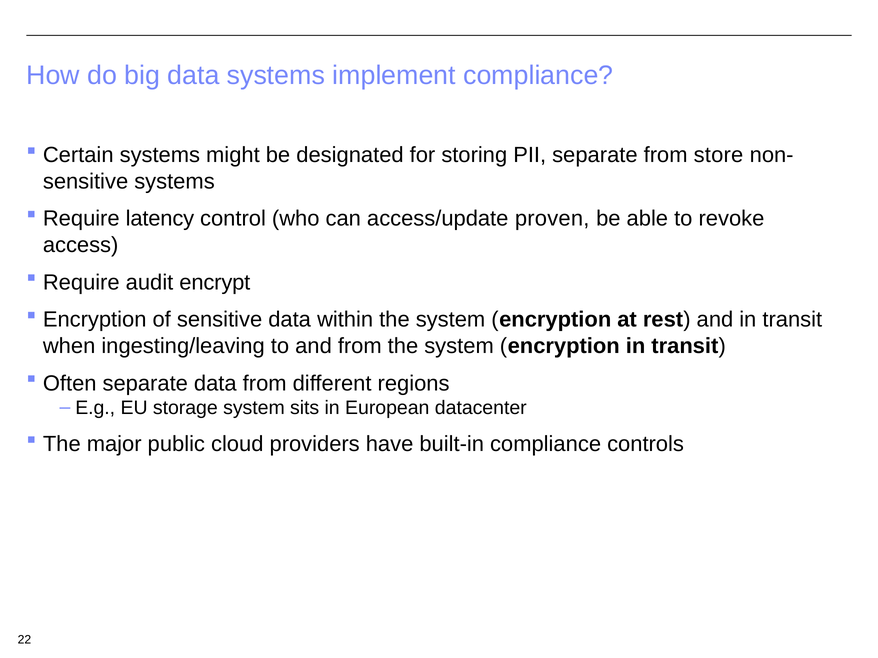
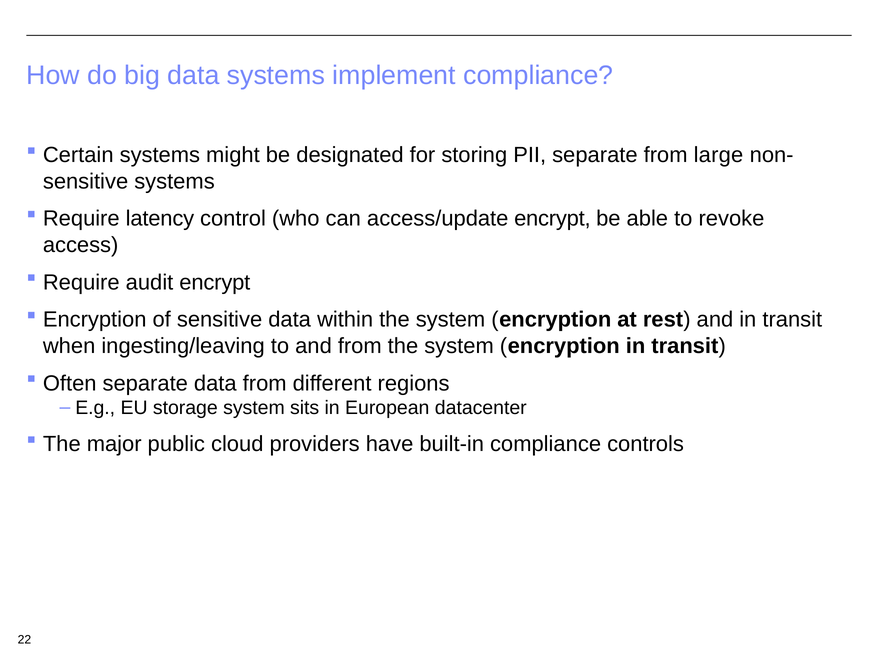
store: store -> large
access/update proven: proven -> encrypt
